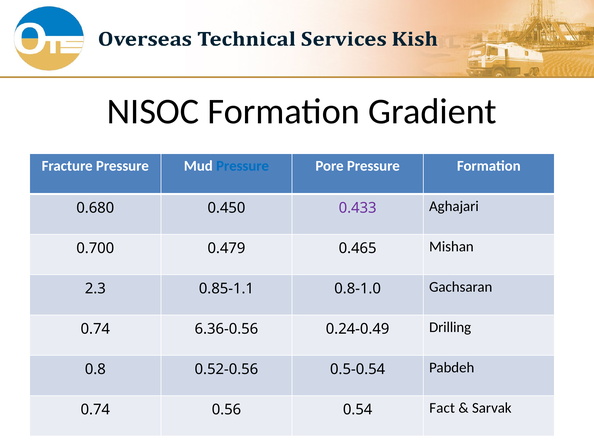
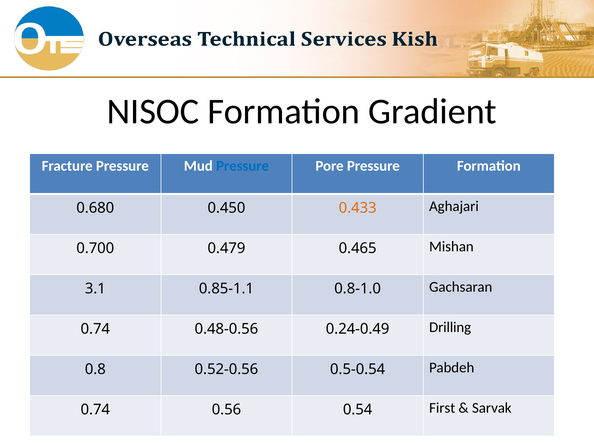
0.433 colour: purple -> orange
2.3: 2.3 -> 3.1
6.36-0.56: 6.36-0.56 -> 0.48-0.56
Fact: Fact -> First
